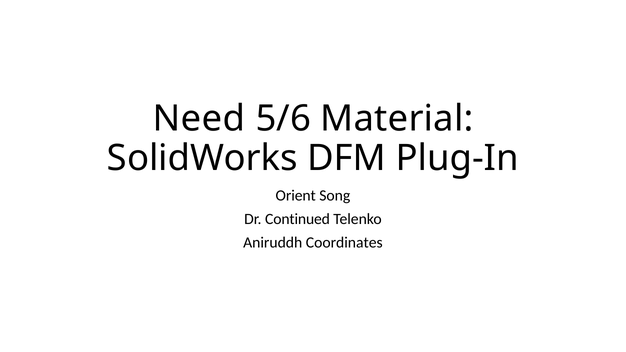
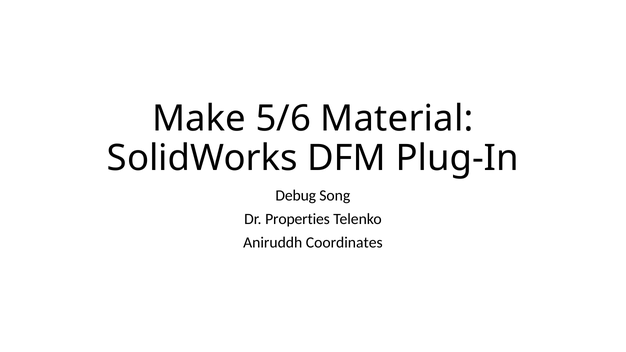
Need: Need -> Make
Orient: Orient -> Debug
Continued: Continued -> Properties
